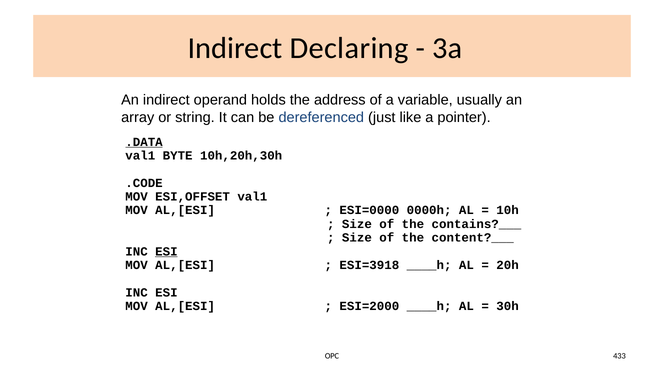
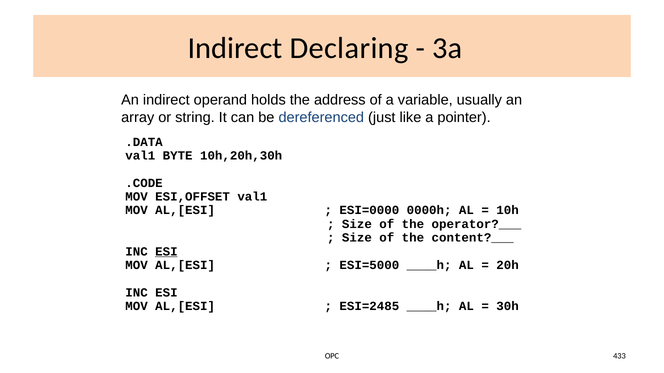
.DATA underline: present -> none
contains?___: contains?___ -> operator?___
ESI=3918: ESI=3918 -> ESI=5000
ESI=2000: ESI=2000 -> ESI=2485
